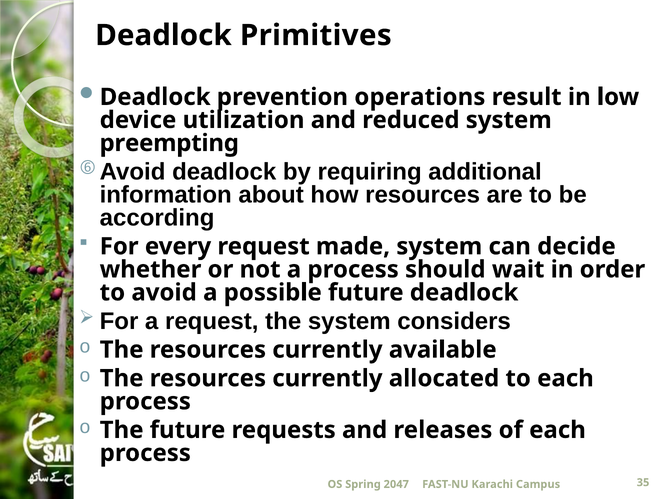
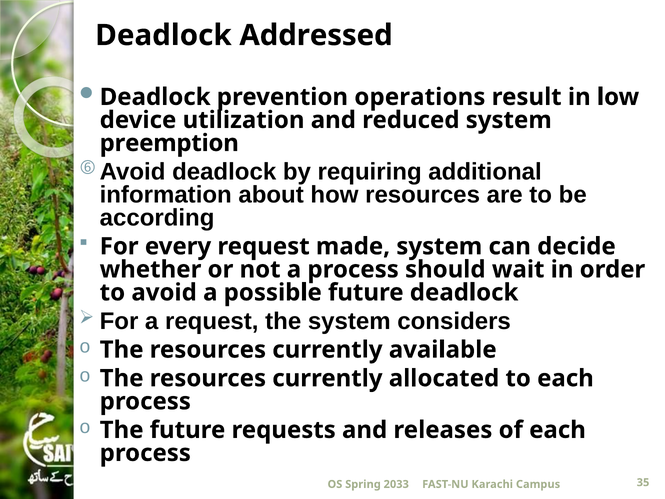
Primitives: Primitives -> Addressed
preempting: preempting -> preemption
2047: 2047 -> 2033
